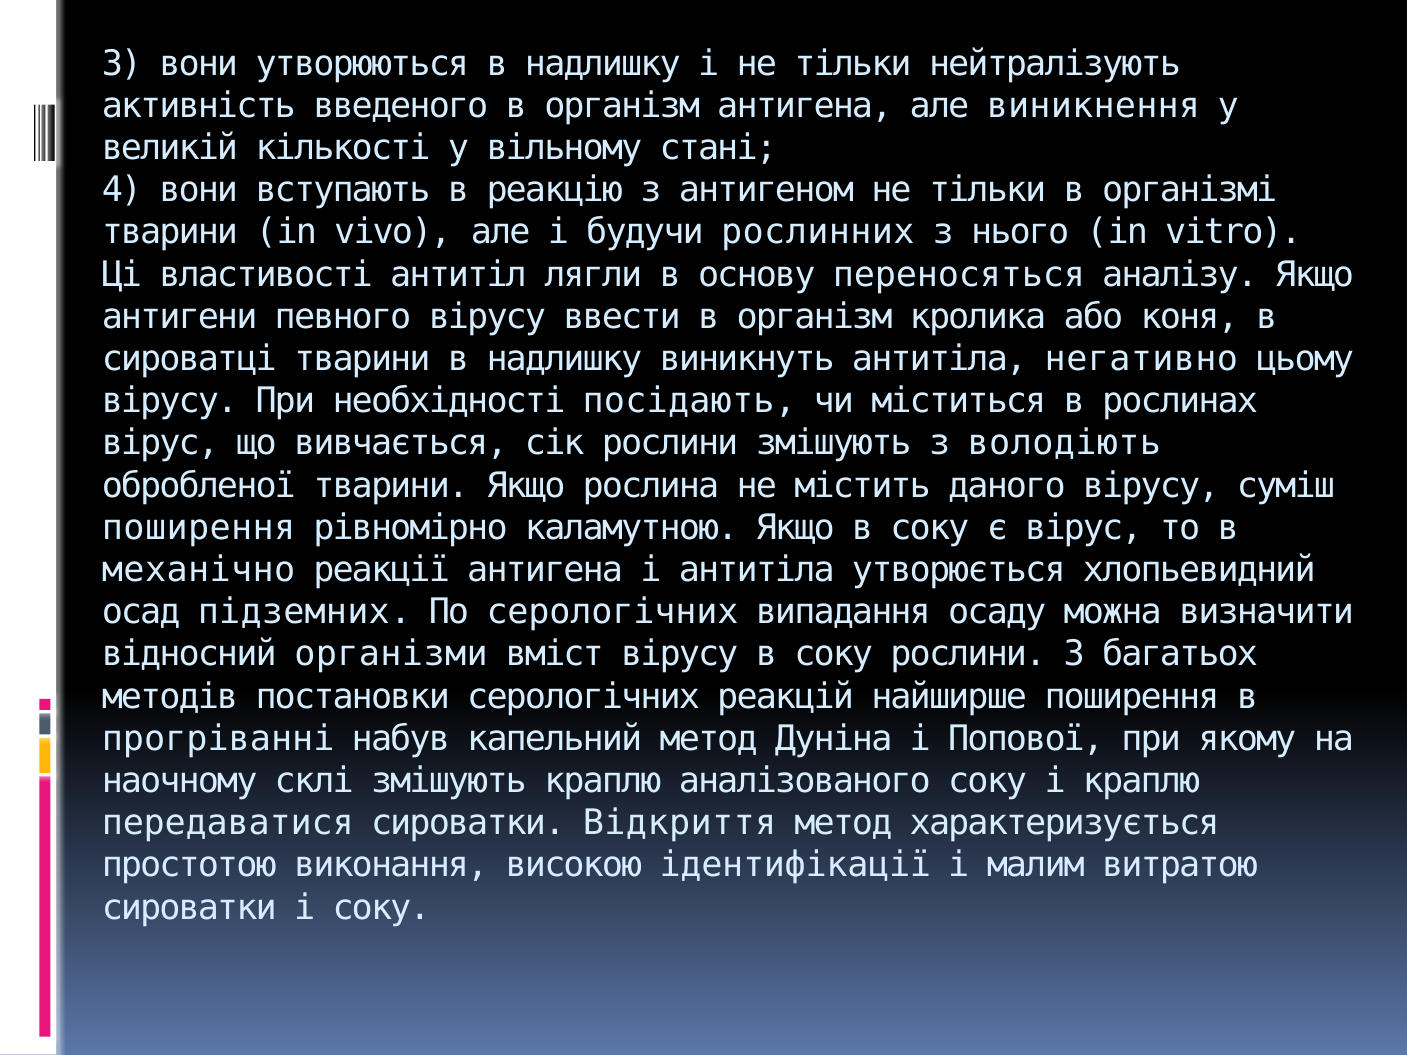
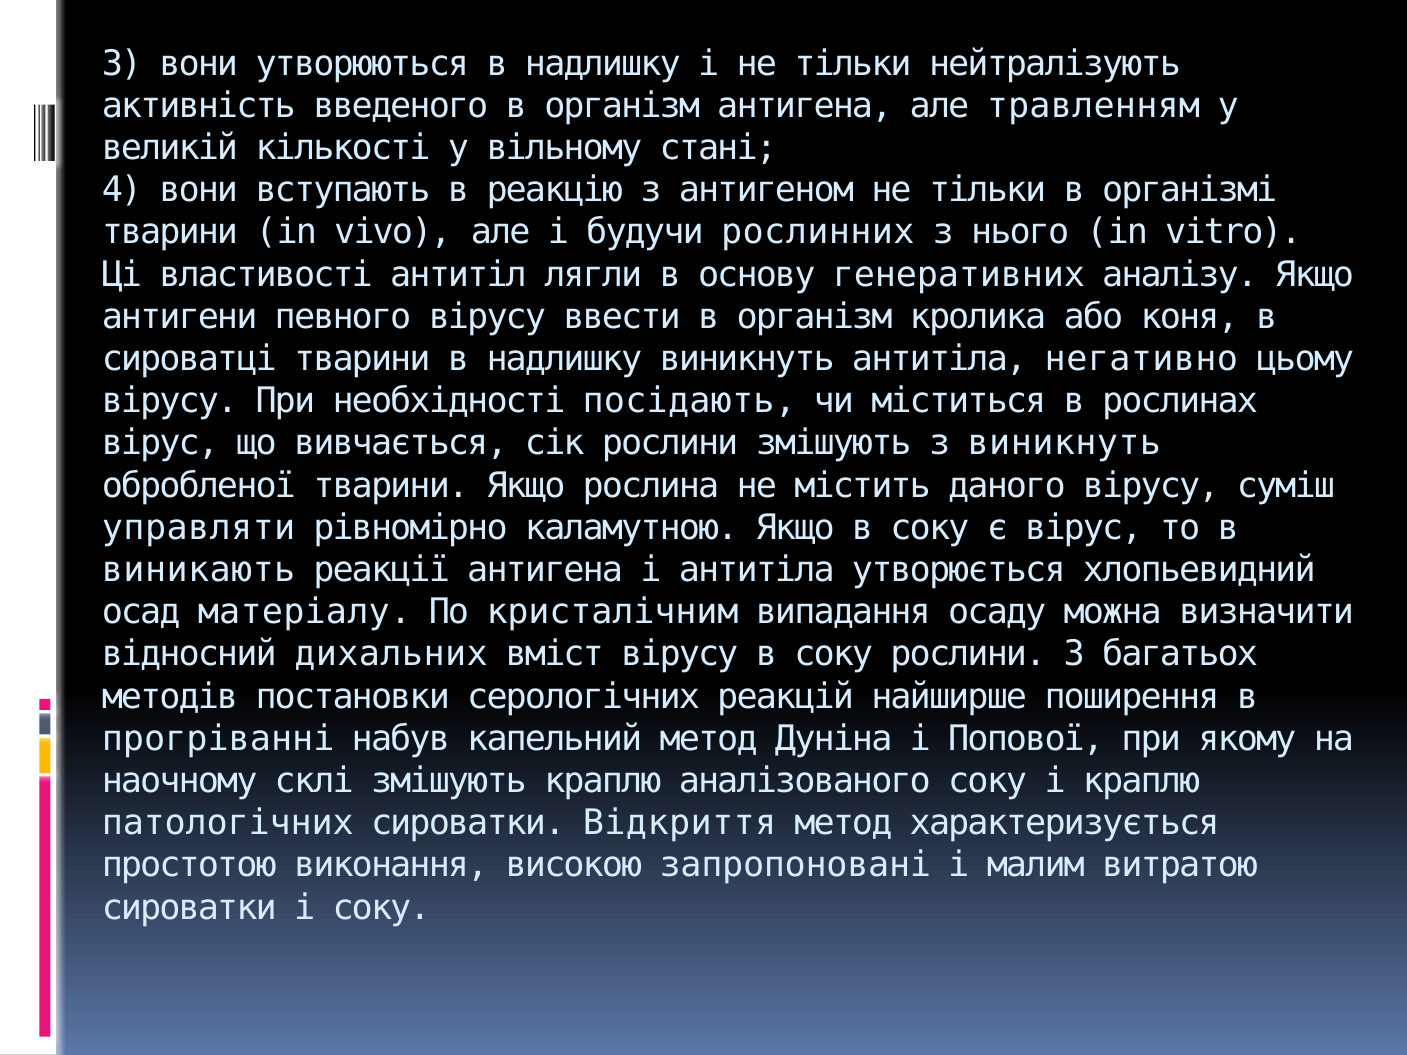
виникнення: виникнення -> травленням
переносяться: переносяться -> генеративних
з володіють: володіють -> виникнуть
поширення at (199, 528): поширення -> управляти
механічно: механічно -> виникають
підземних: підземних -> матеріалу
По серологічних: серологічних -> кристалічним
організми: організми -> дихальних
передаватися: передаватися -> патологічних
ідентифікації: ідентифікації -> запропоновані
